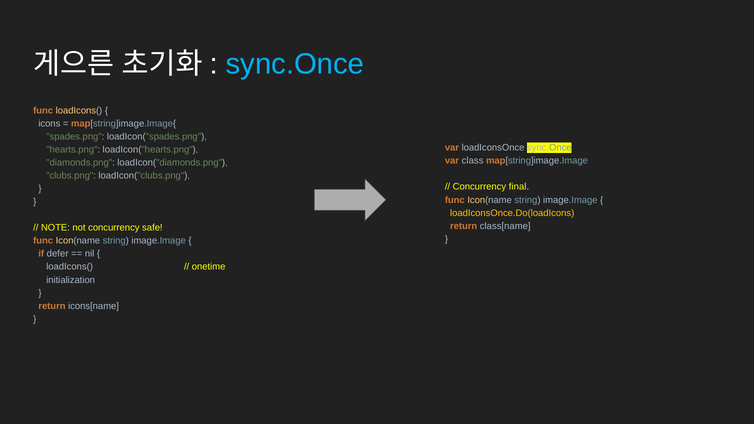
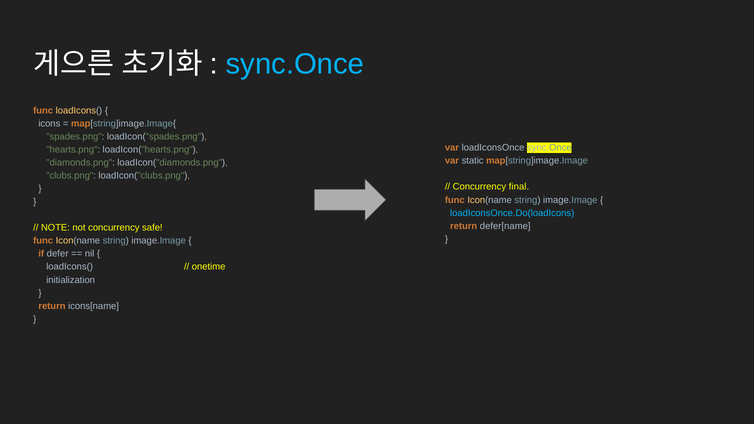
class: class -> static
loadIconsOnce.Do(loadIcons colour: yellow -> light blue
class[name: class[name -> defer[name
